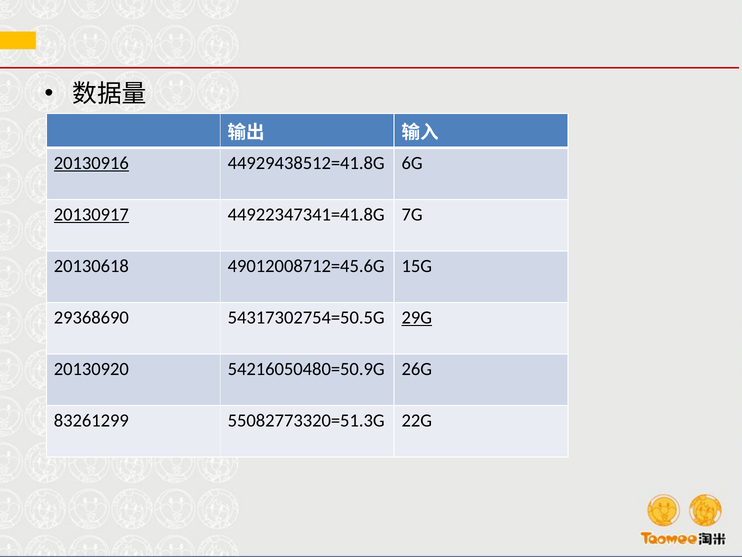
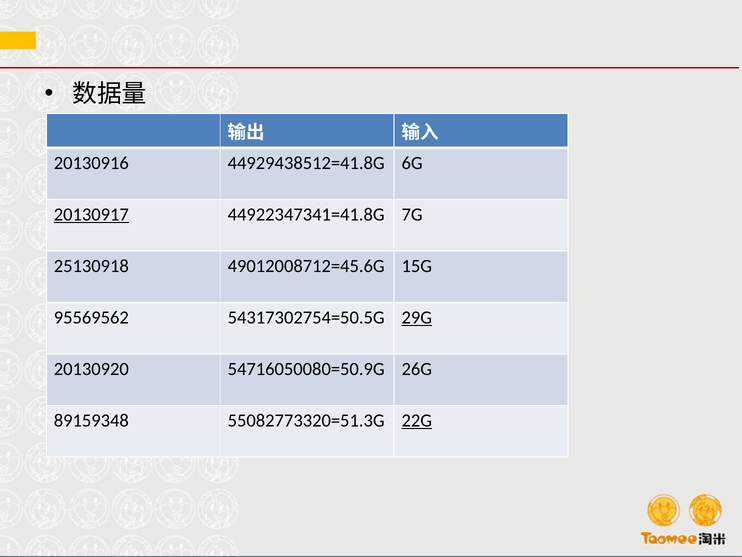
20130916 underline: present -> none
20130618: 20130618 -> 25130918
29368690: 29368690 -> 95569562
54216050480=50.9G: 54216050480=50.9G -> 54716050080=50.9G
83261299: 83261299 -> 89159348
22G underline: none -> present
